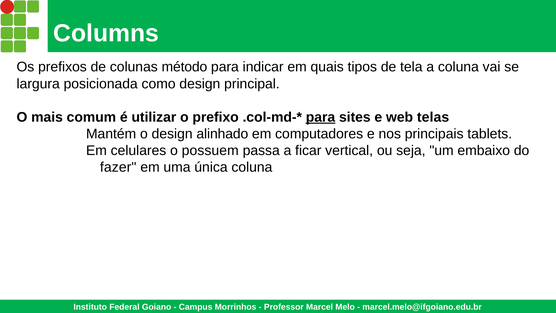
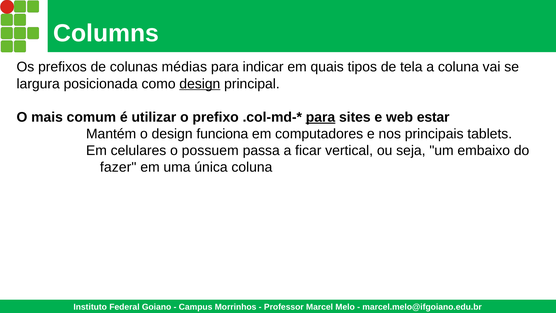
método: método -> médias
design at (200, 84) underline: none -> present
telas: telas -> estar
alinhado: alinhado -> funciona
